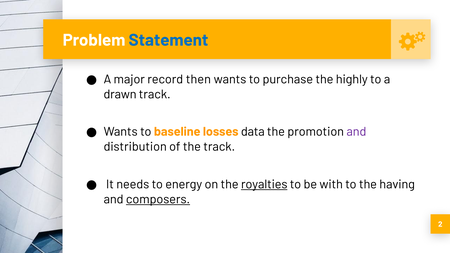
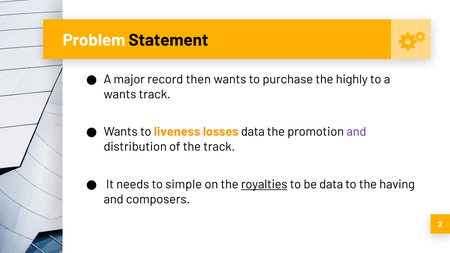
Statement colour: blue -> black
drawn at (120, 94): drawn -> wants
baseline: baseline -> liveness
energy: energy -> simple
be with: with -> data
composers underline: present -> none
